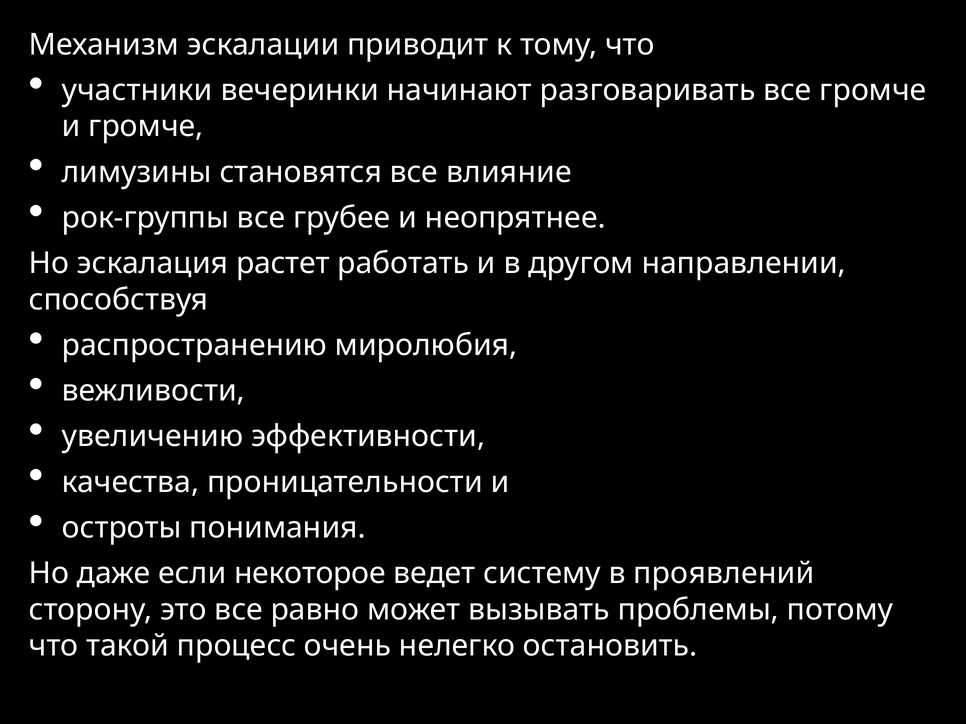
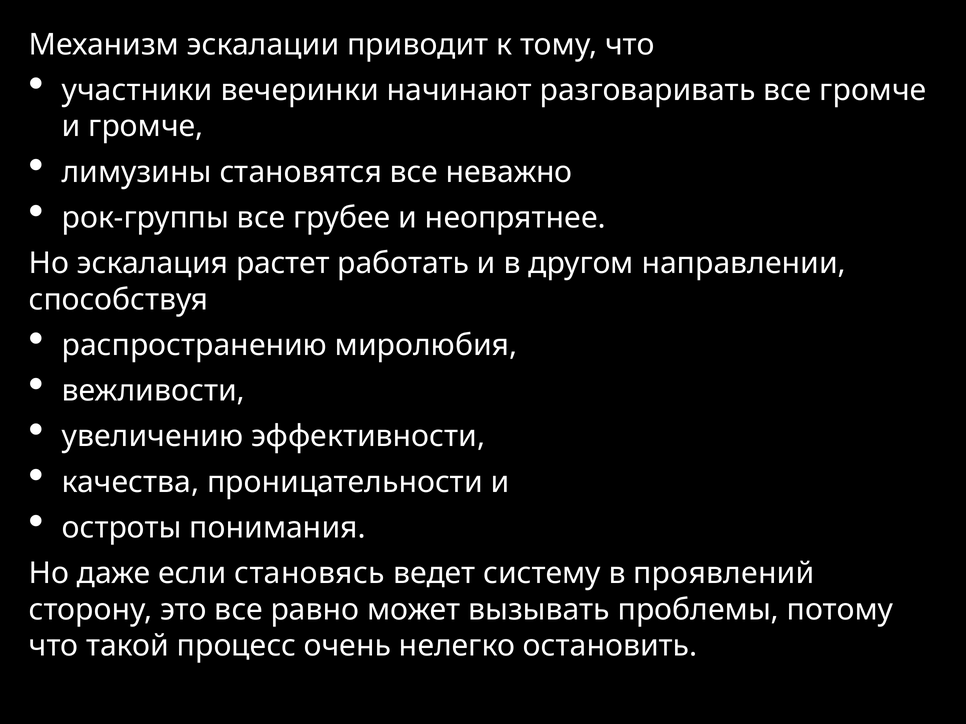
влияние: влияние -> неважно
некоторое: некоторое -> становясь
